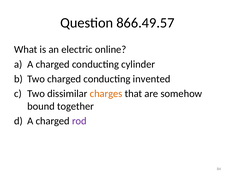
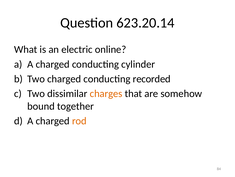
866.49.57: 866.49.57 -> 623.20.14
invented: invented -> recorded
rod colour: purple -> orange
